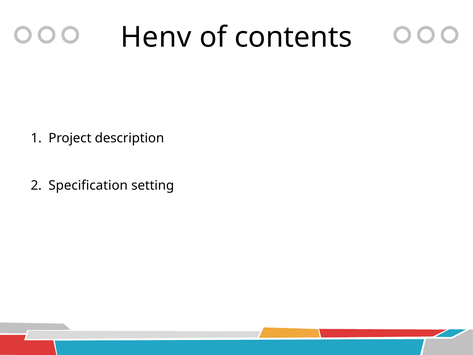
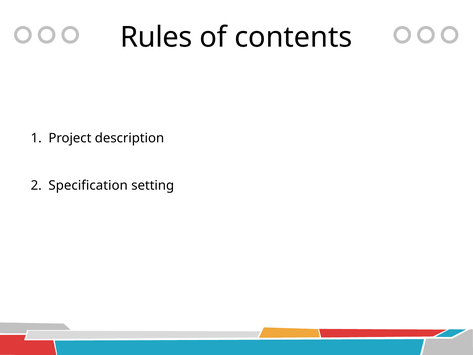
Henv: Henv -> Rules
